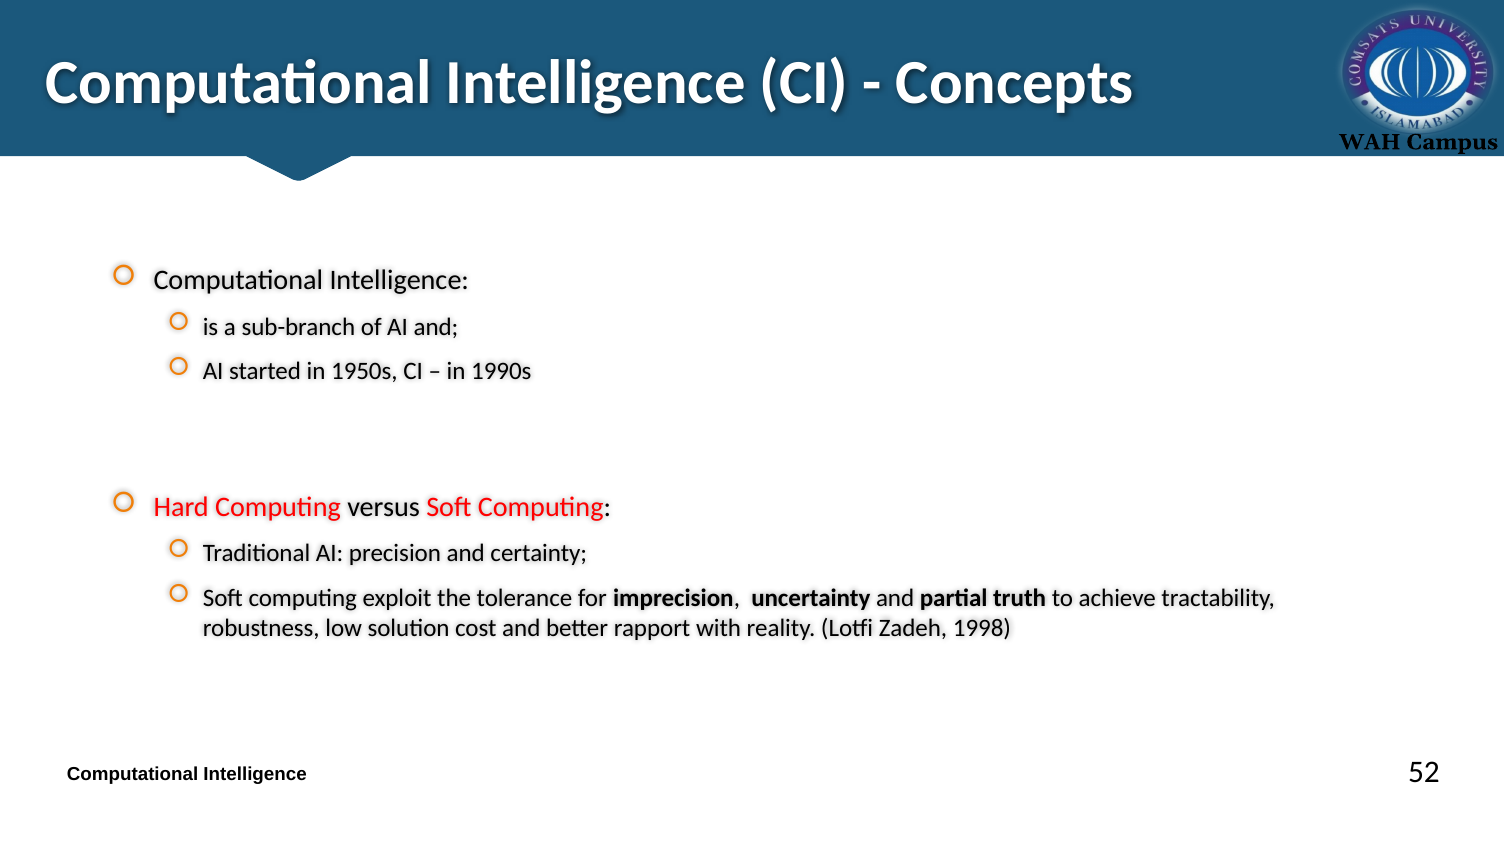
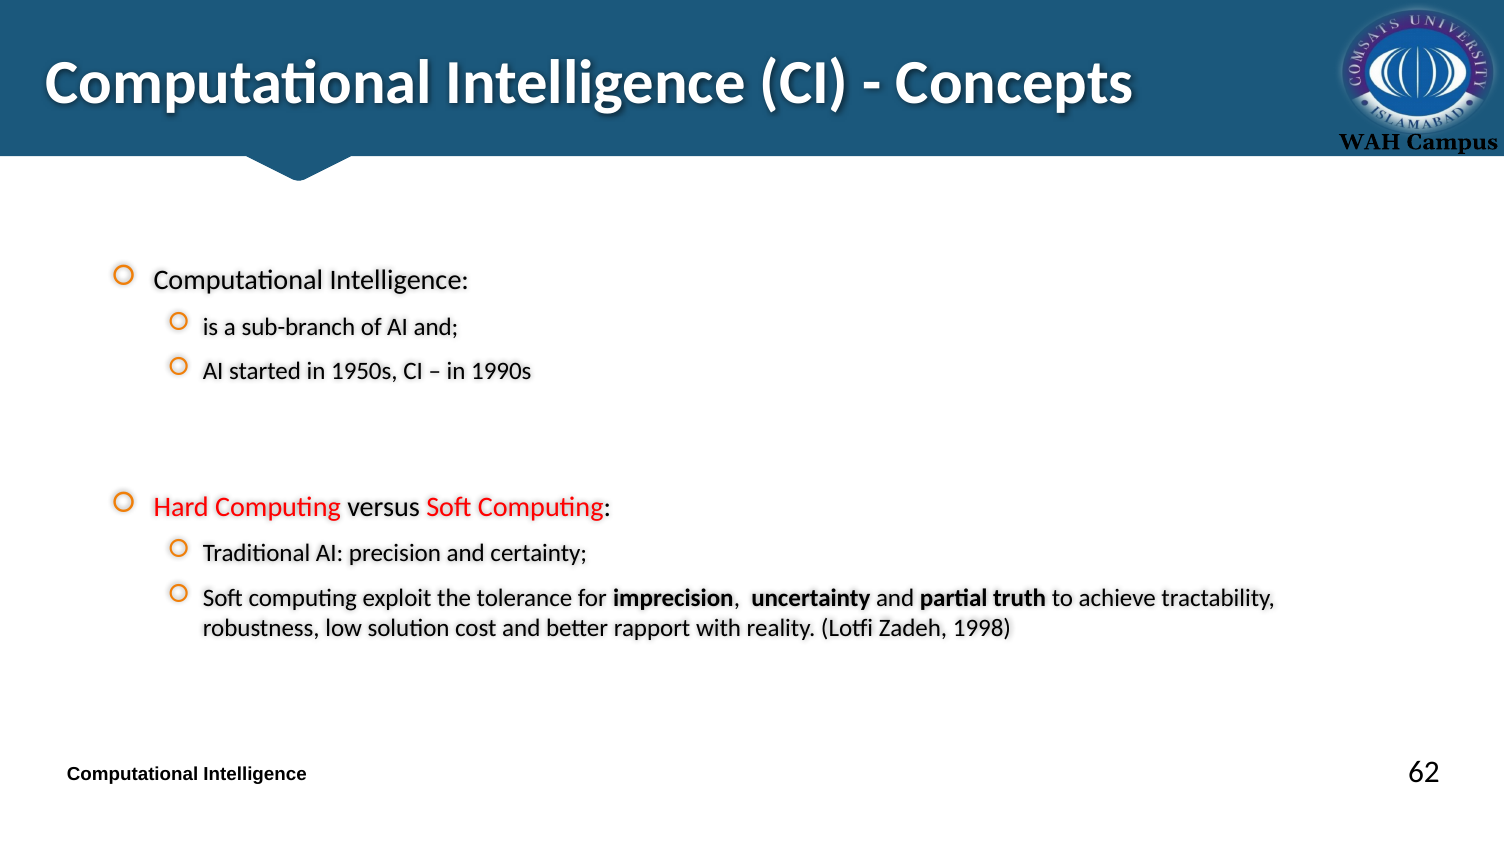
52: 52 -> 62
